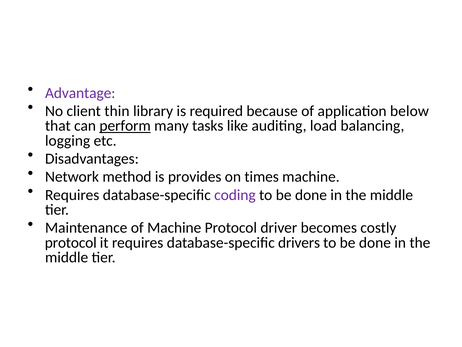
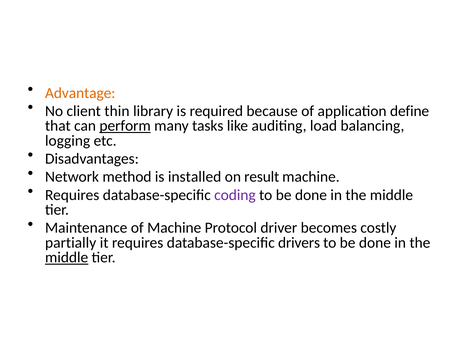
Advantage colour: purple -> orange
below: below -> define
provides: provides -> installed
times: times -> result
protocol at (71, 242): protocol -> partially
middle at (67, 257) underline: none -> present
